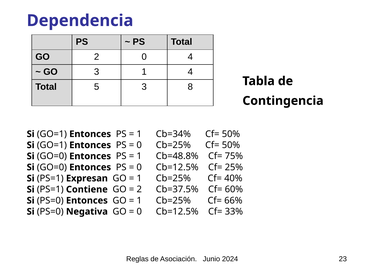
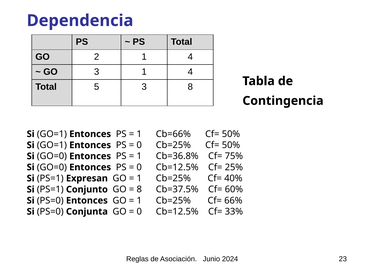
2 0: 0 -> 1
Cb=34%: Cb=34% -> Cb=66%
Cb=48.8%: Cb=48.8% -> Cb=36.8%
Contiene: Contiene -> Conjunto
2 at (139, 189): 2 -> 8
Negativa: Negativa -> Conjunta
